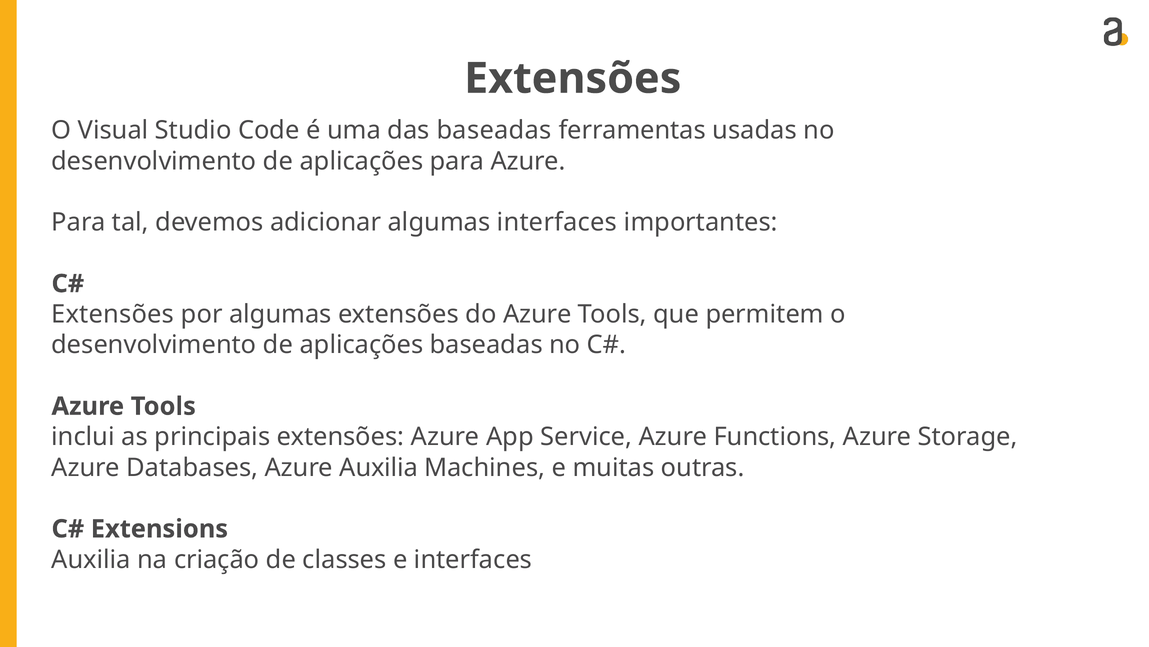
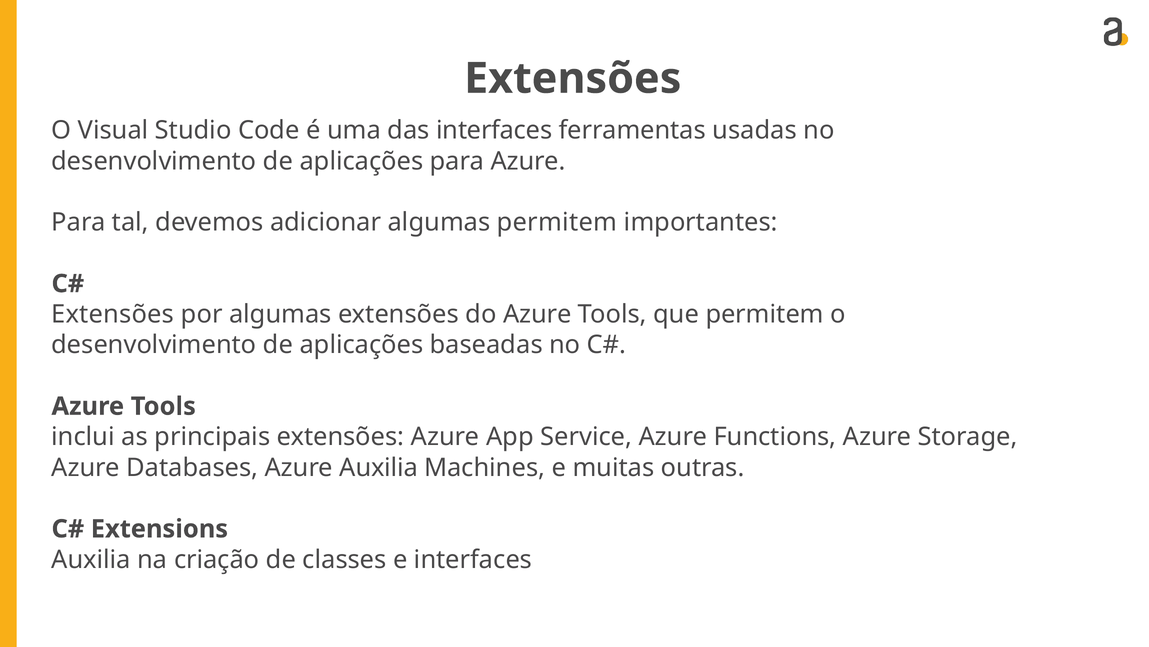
das baseadas: baseadas -> interfaces
algumas interfaces: interfaces -> permitem
